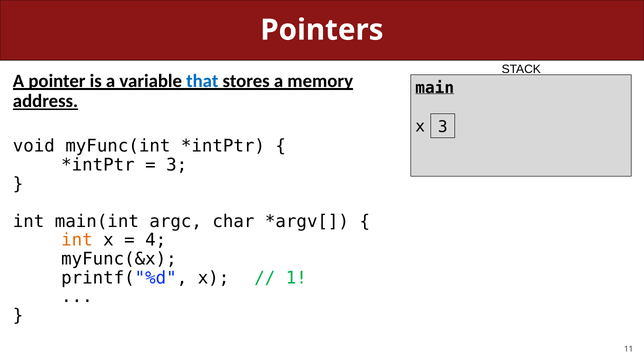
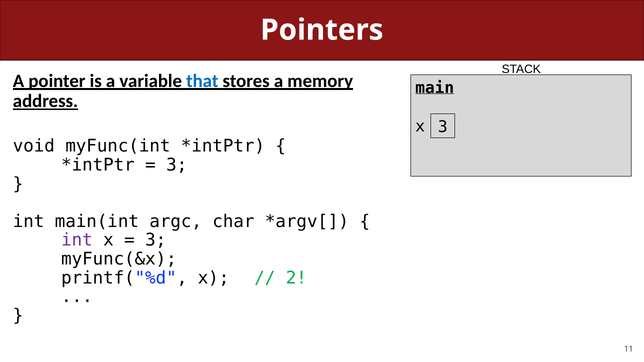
int at (77, 240) colour: orange -> purple
4 at (156, 240): 4 -> 3
1: 1 -> 2
